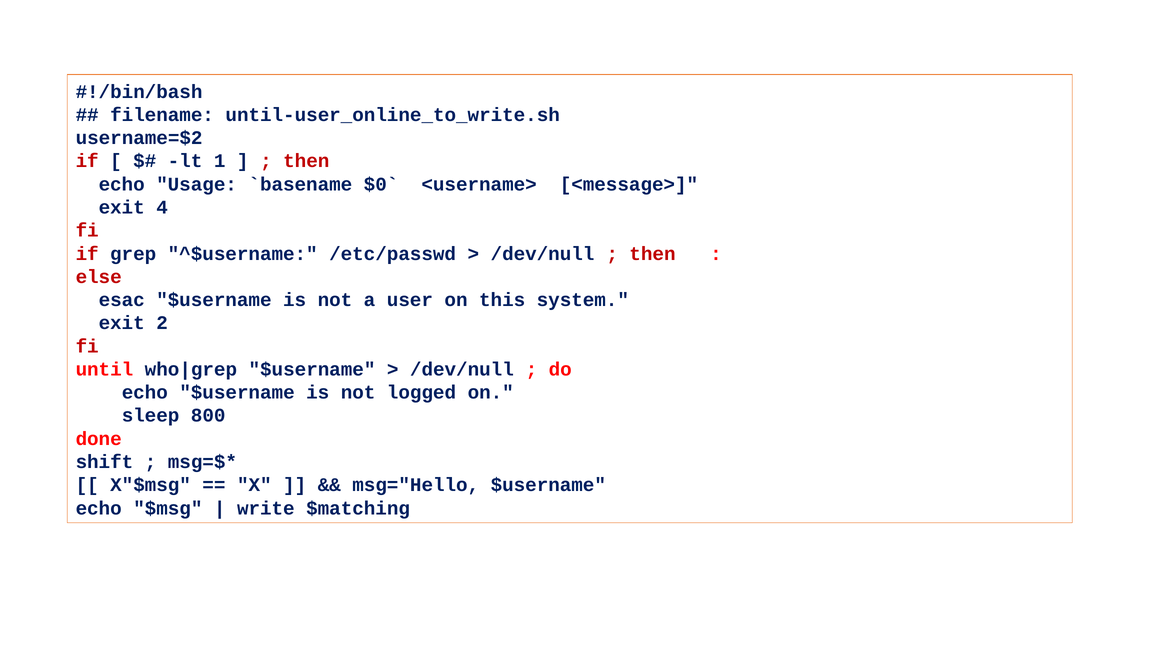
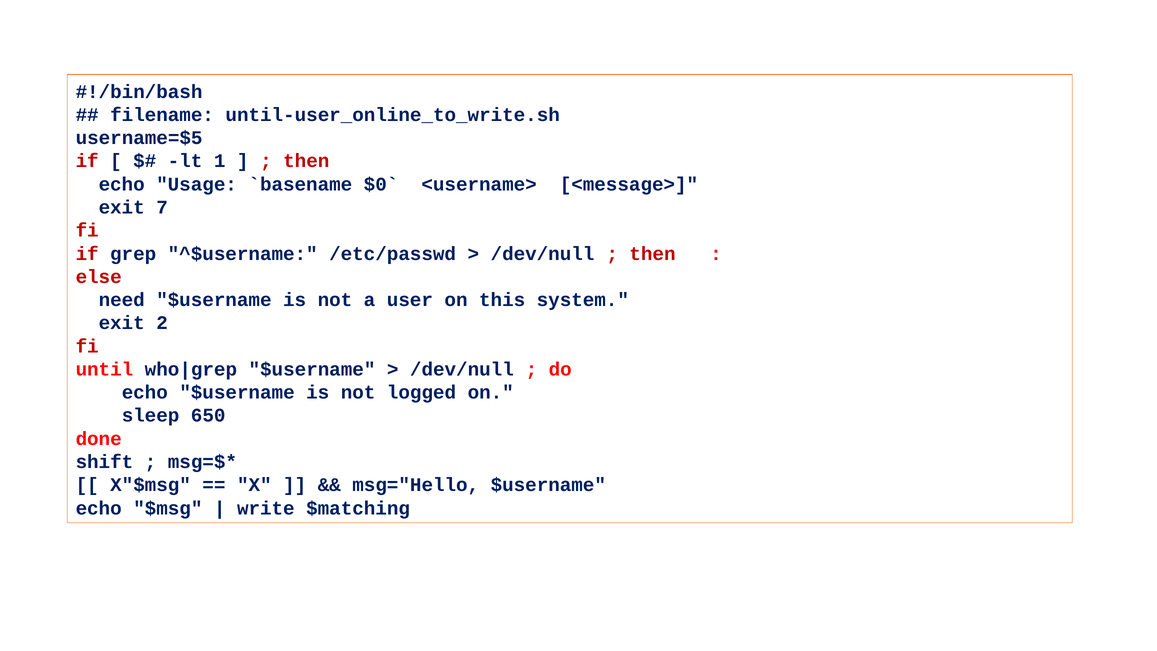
username=$2: username=$2 -> username=$5
4: 4 -> 7
esac: esac -> need
800: 800 -> 650
